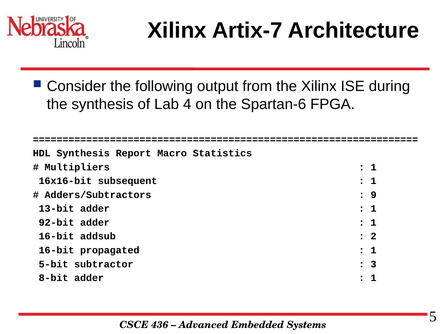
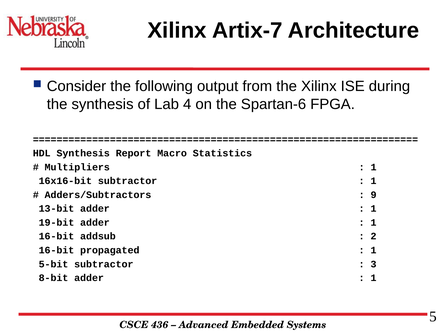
16x16-bit subsequent: subsequent -> subtractor
92-bit: 92-bit -> 19-bit
